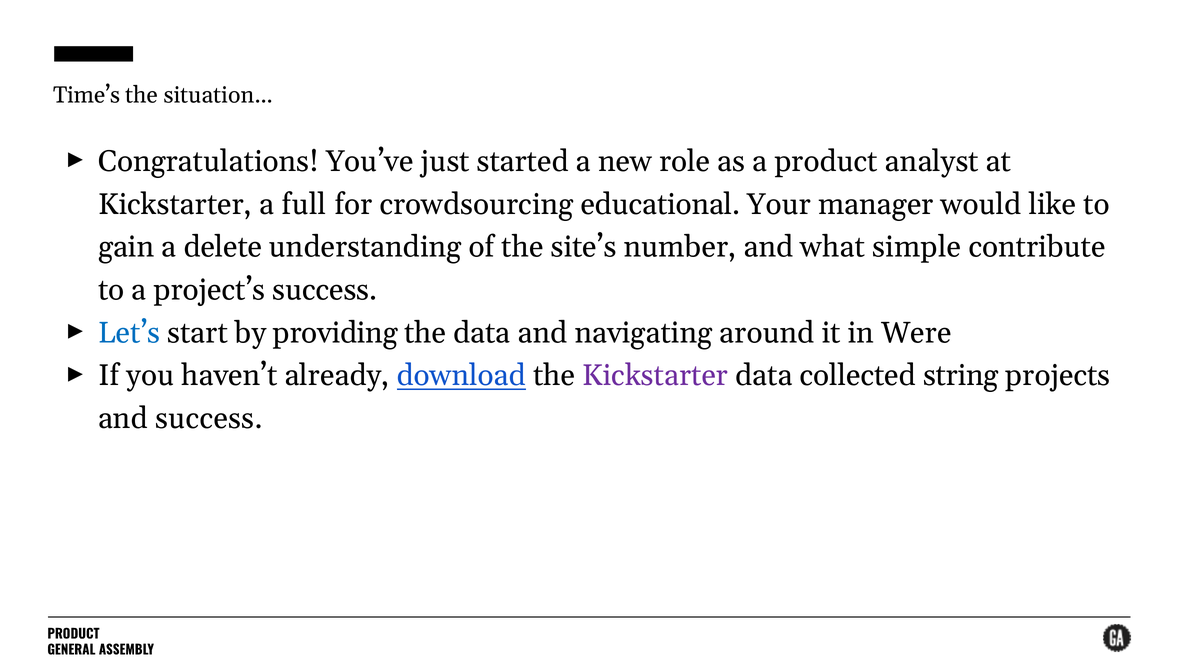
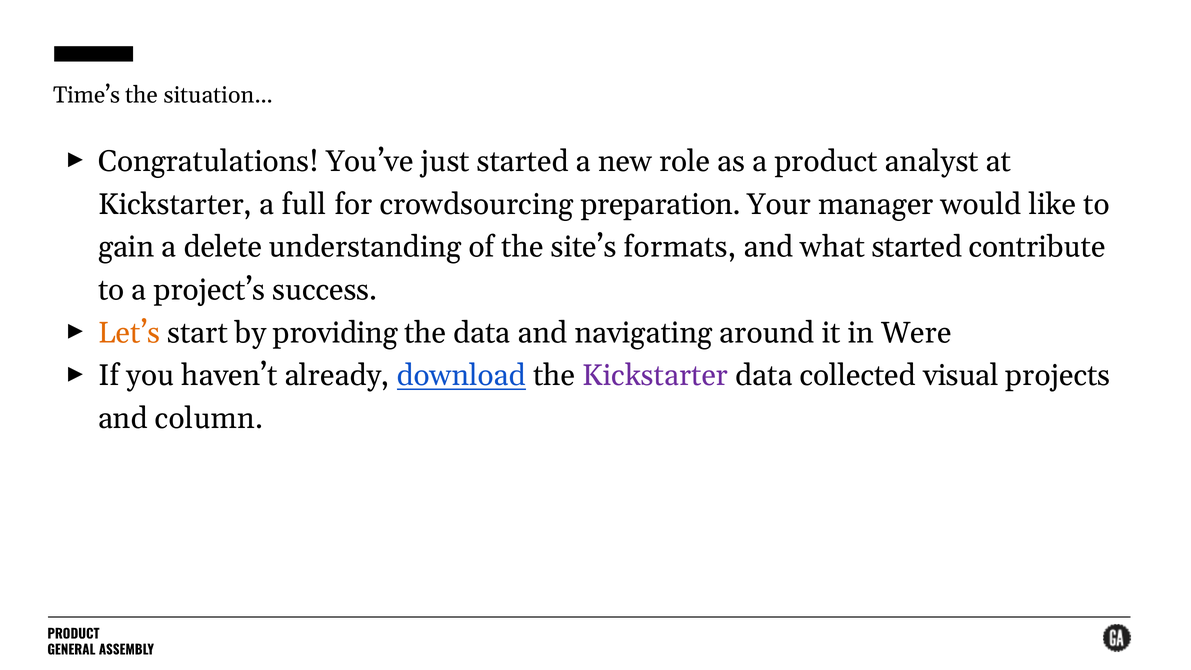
educational: educational -> preparation
number: number -> formats
what simple: simple -> started
Let’s colour: blue -> orange
string: string -> visual
and success: success -> column
